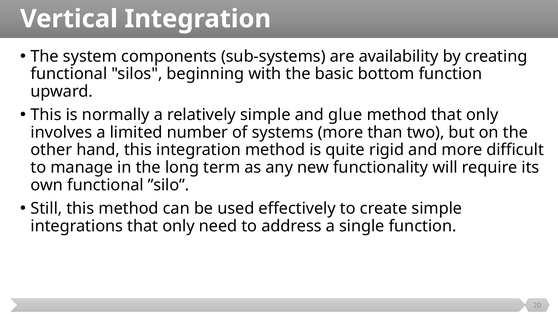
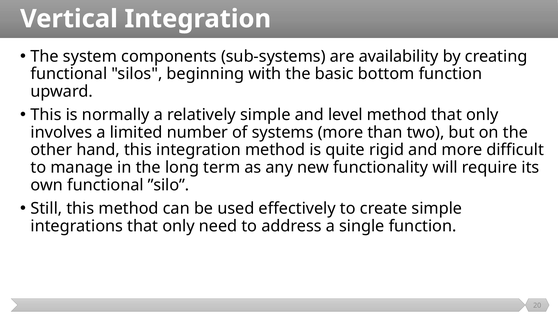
glue: glue -> level
